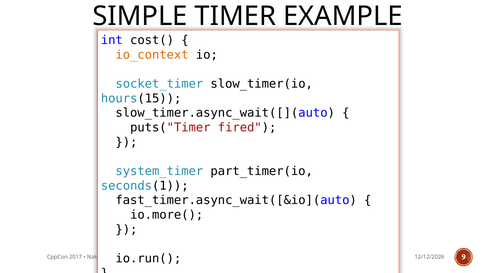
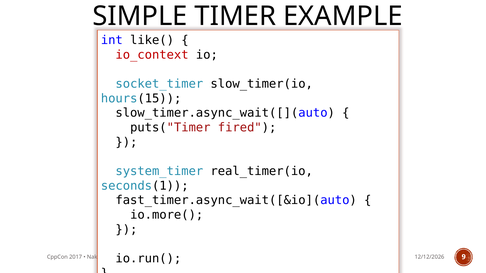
cost(: cost( -> like(
io_context colour: orange -> red
part_timer(io: part_timer(io -> real_timer(io
